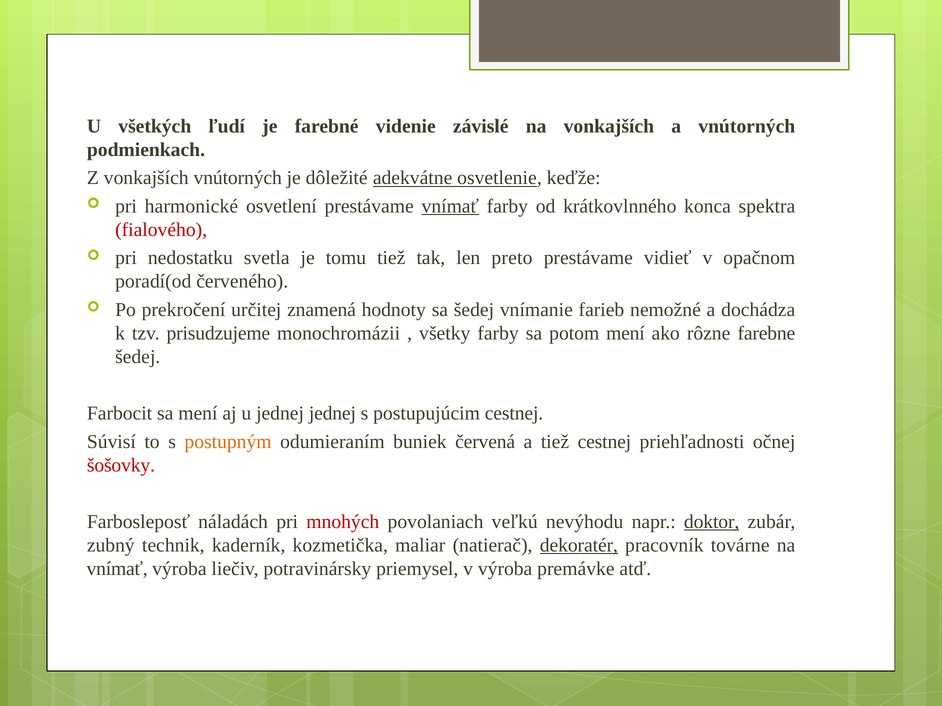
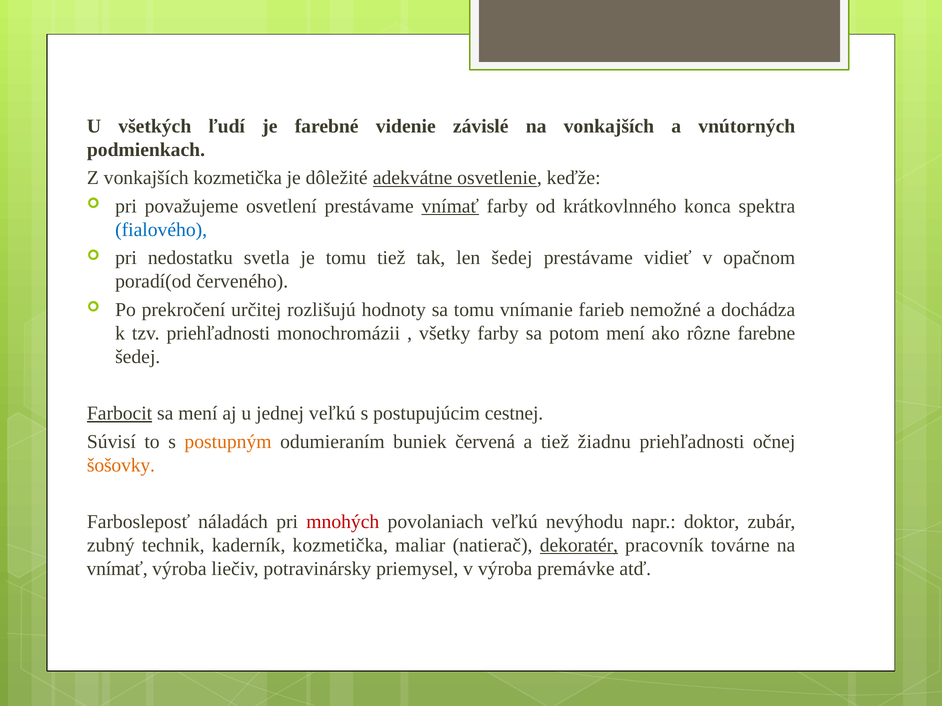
vonkajších vnútorných: vnútorných -> kozmetička
harmonické: harmonické -> považujeme
fialového colour: red -> blue
len preto: preto -> šedej
znamená: znamená -> rozlišujú
sa šedej: šedej -> tomu
tzv prisudzujeme: prisudzujeme -> priehľadnosti
Farbocit underline: none -> present
jednej jednej: jednej -> veľkú
tiež cestnej: cestnej -> žiadnu
šošovky colour: red -> orange
doktor underline: present -> none
